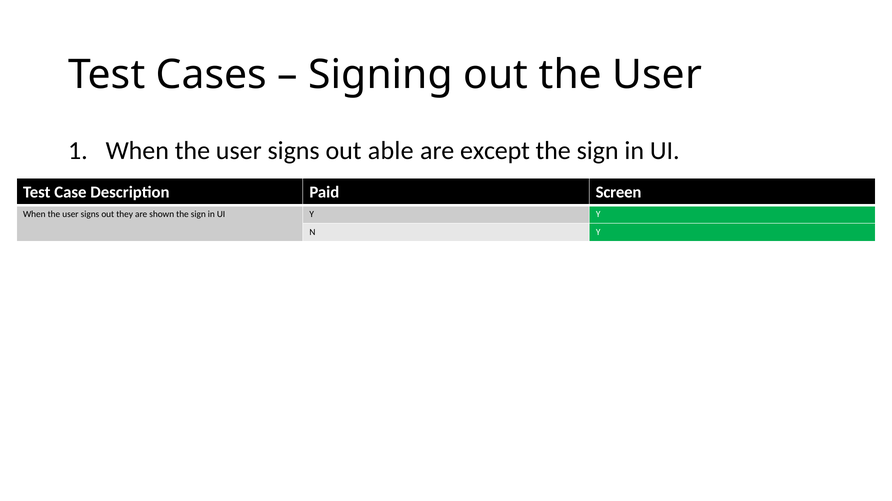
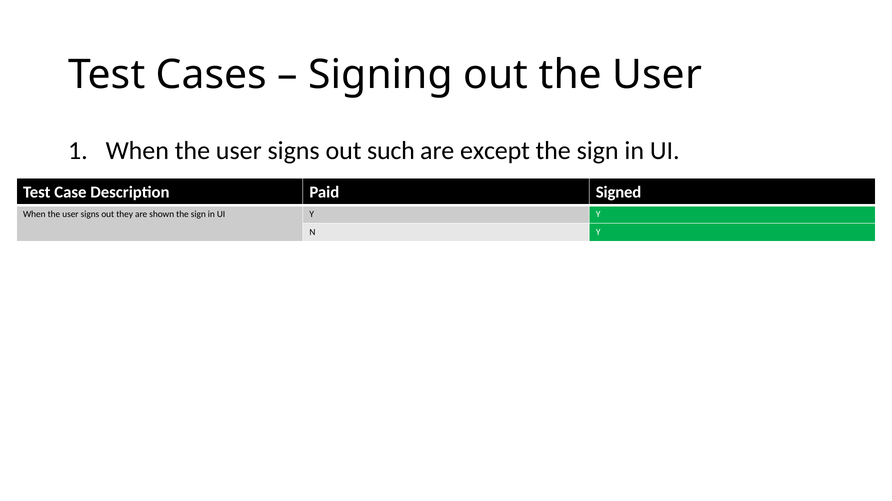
able: able -> such
Screen: Screen -> Signed
